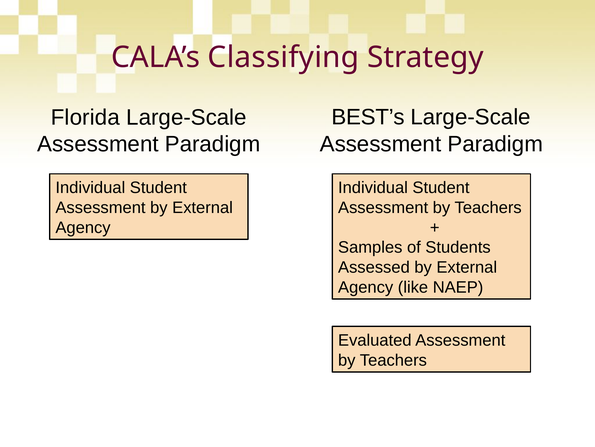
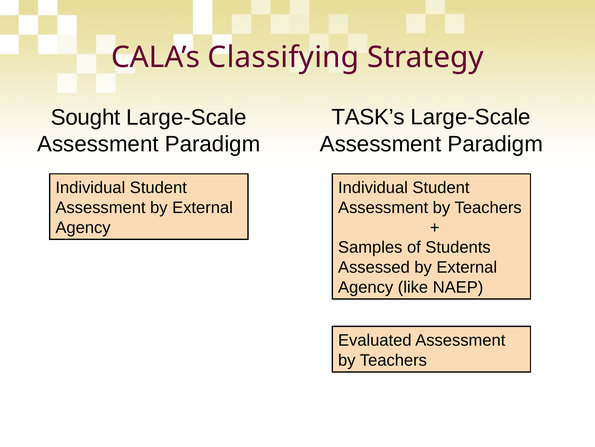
Florida: Florida -> Sought
BEST’s: BEST’s -> TASK’s
